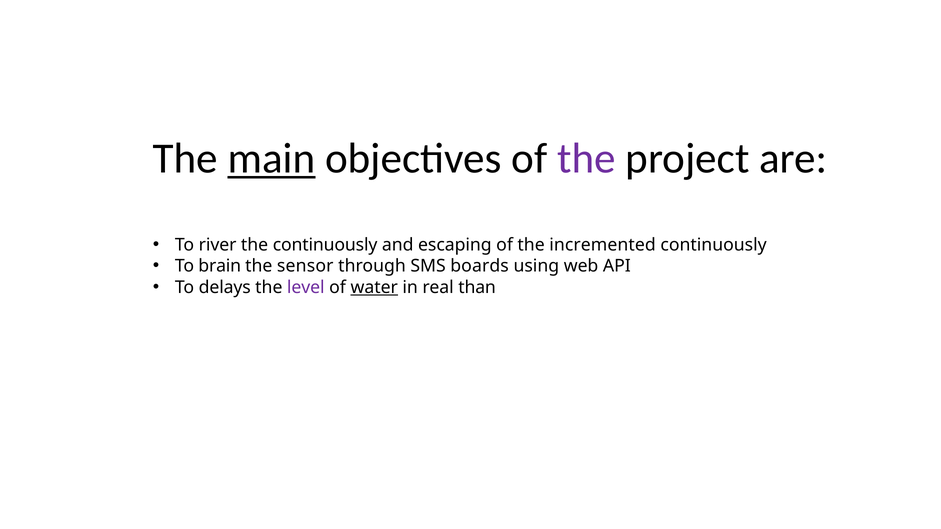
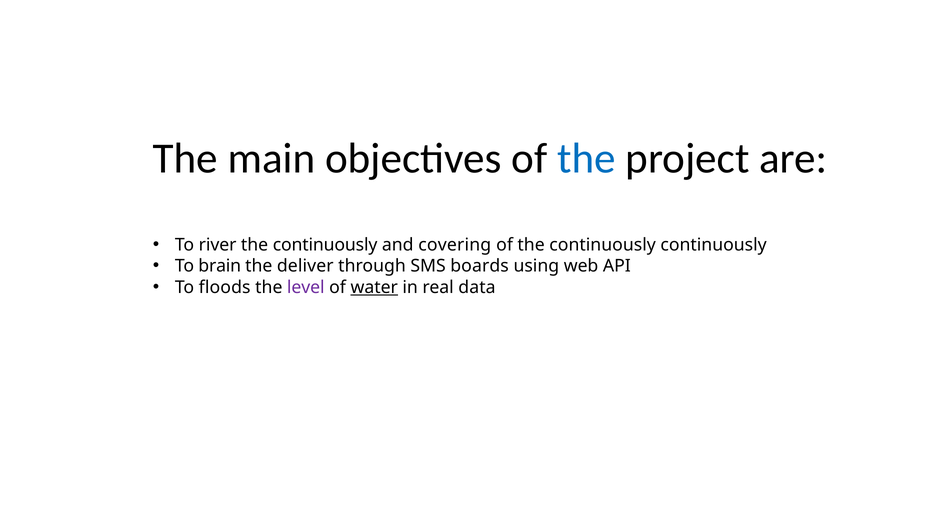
main underline: present -> none
the at (586, 159) colour: purple -> blue
escaping: escaping -> covering
of the incremented: incremented -> continuously
sensor: sensor -> deliver
delays: delays -> floods
than: than -> data
